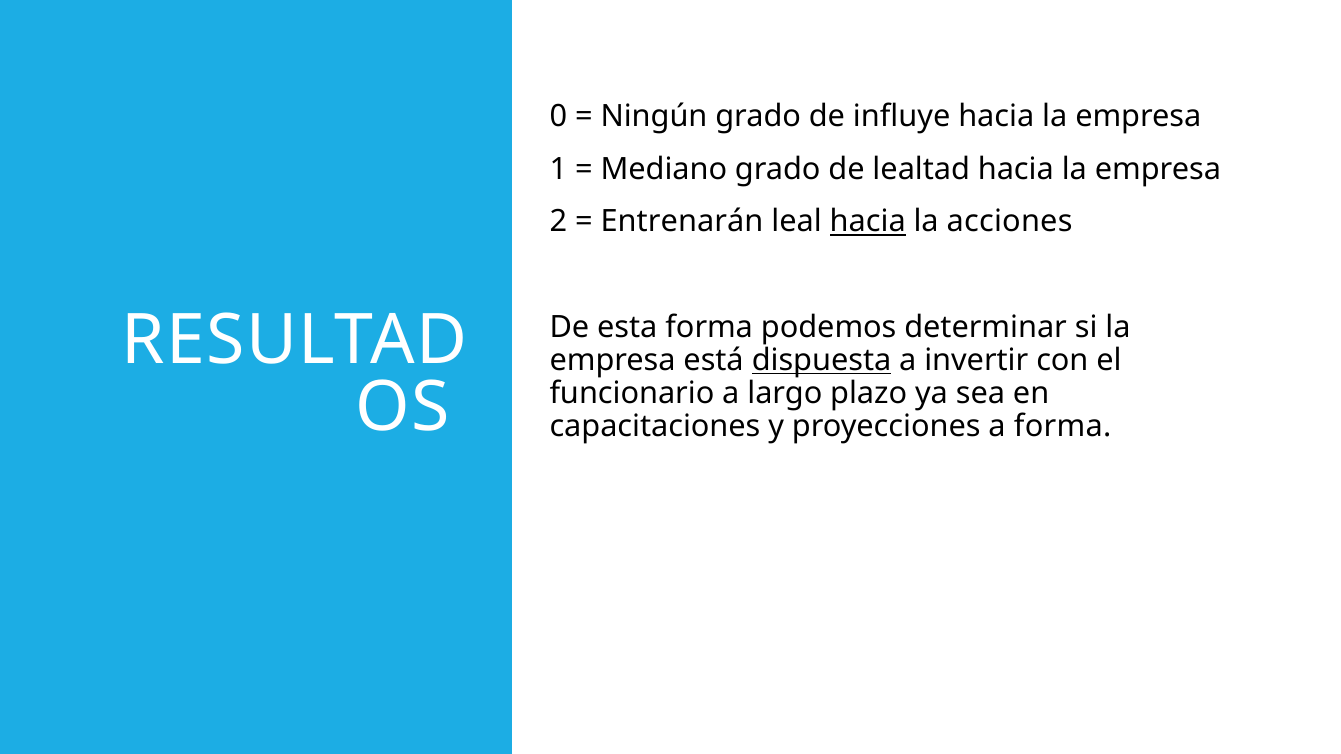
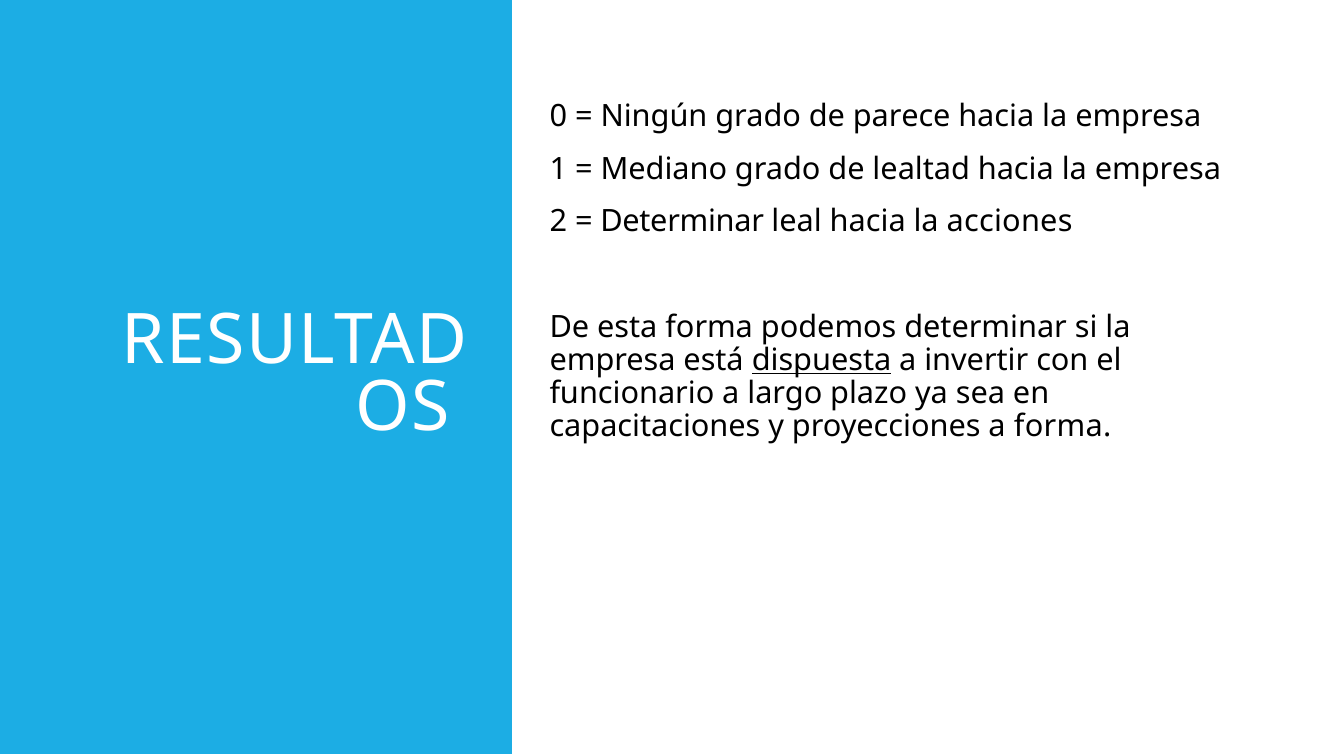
influye: influye -> parece
Entrenarán at (682, 222): Entrenarán -> Determinar
hacia at (868, 222) underline: present -> none
